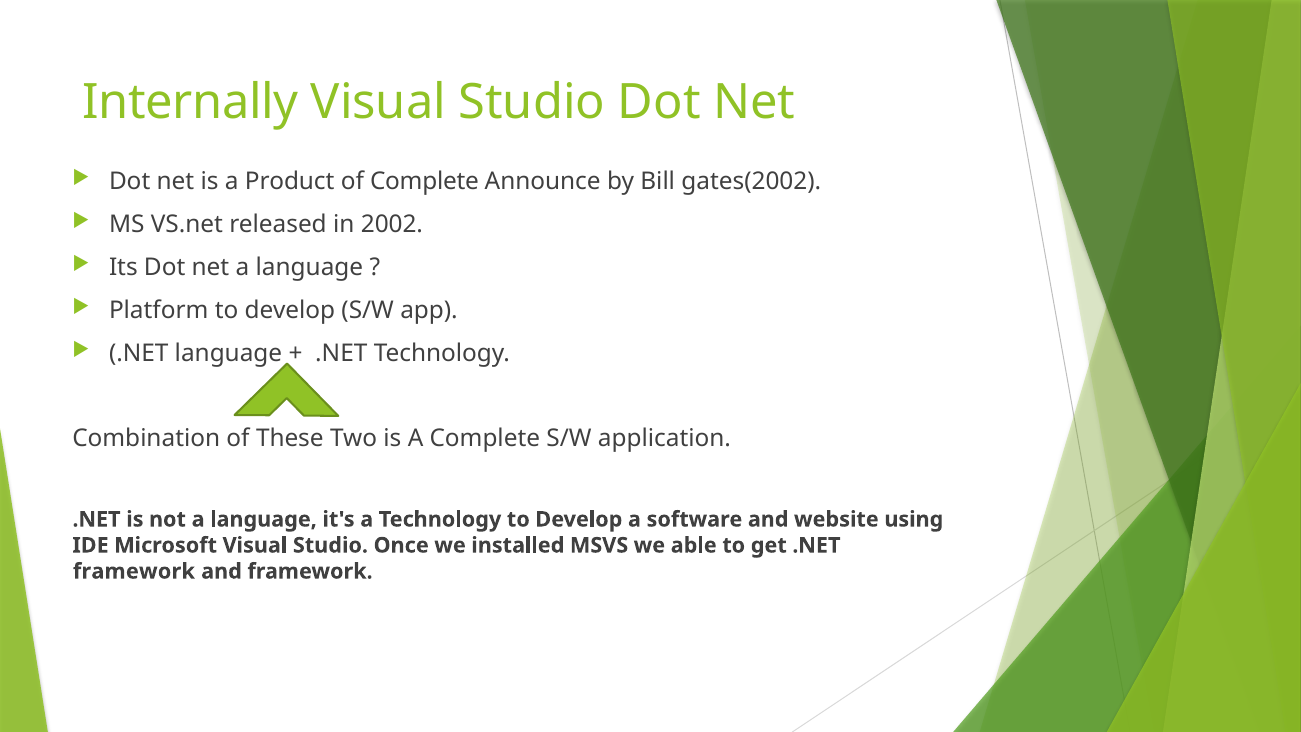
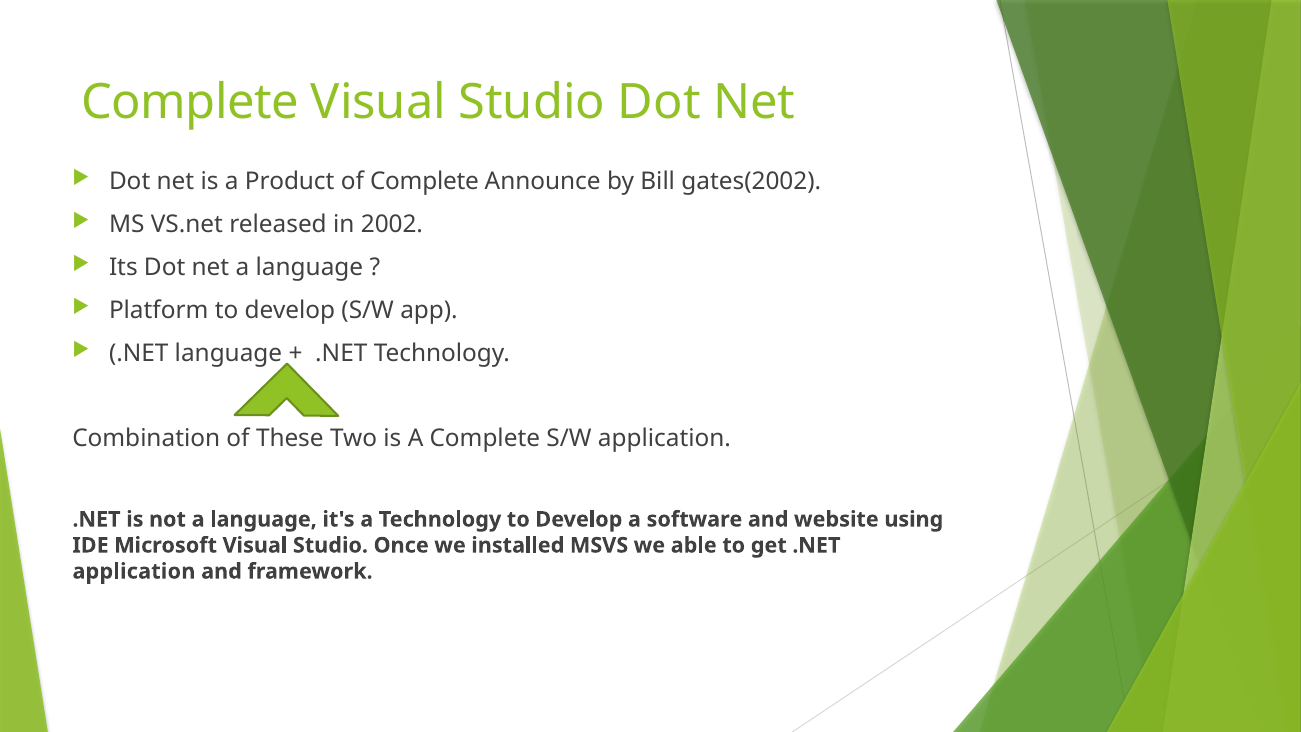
Internally at (190, 103): Internally -> Complete
framework at (134, 571): framework -> application
